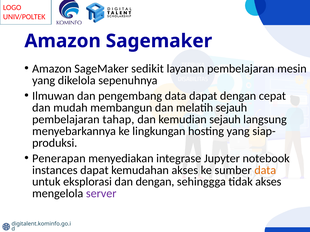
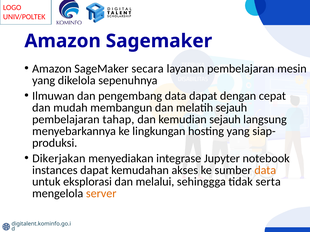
sedikit: sedikit -> secara
Penerapan: Penerapan -> Dikerjakan
dan dengan: dengan -> melalui
tidak akses: akses -> serta
server colour: purple -> orange
